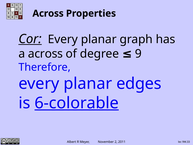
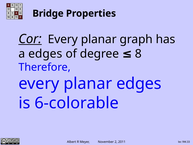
Across at (48, 13): Across -> Bridge
a across: across -> edges
9: 9 -> 8
6-colorable underline: present -> none
